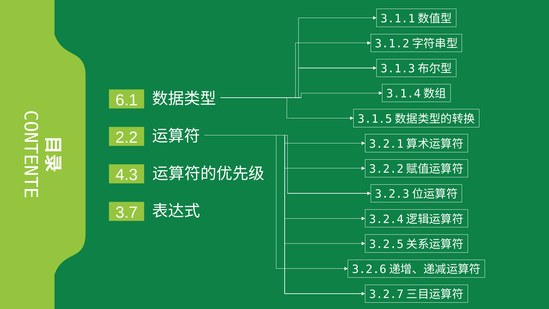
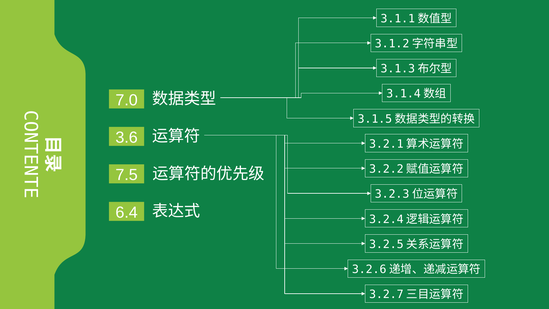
6.1: 6.1 -> 7.0
2.2: 2.2 -> 3.6
4.3: 4.3 -> 7.5
3.7: 3.7 -> 6.4
